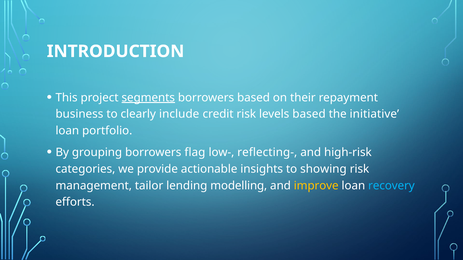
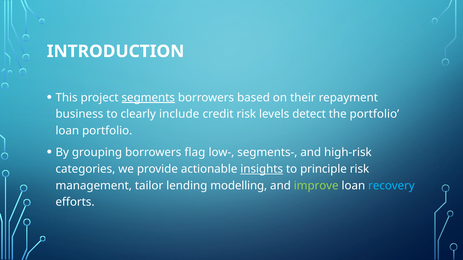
levels based: based -> detect
the initiative: initiative -> portfolio
reflecting-: reflecting- -> segments-
insights underline: none -> present
showing: showing -> principle
improve colour: yellow -> light green
